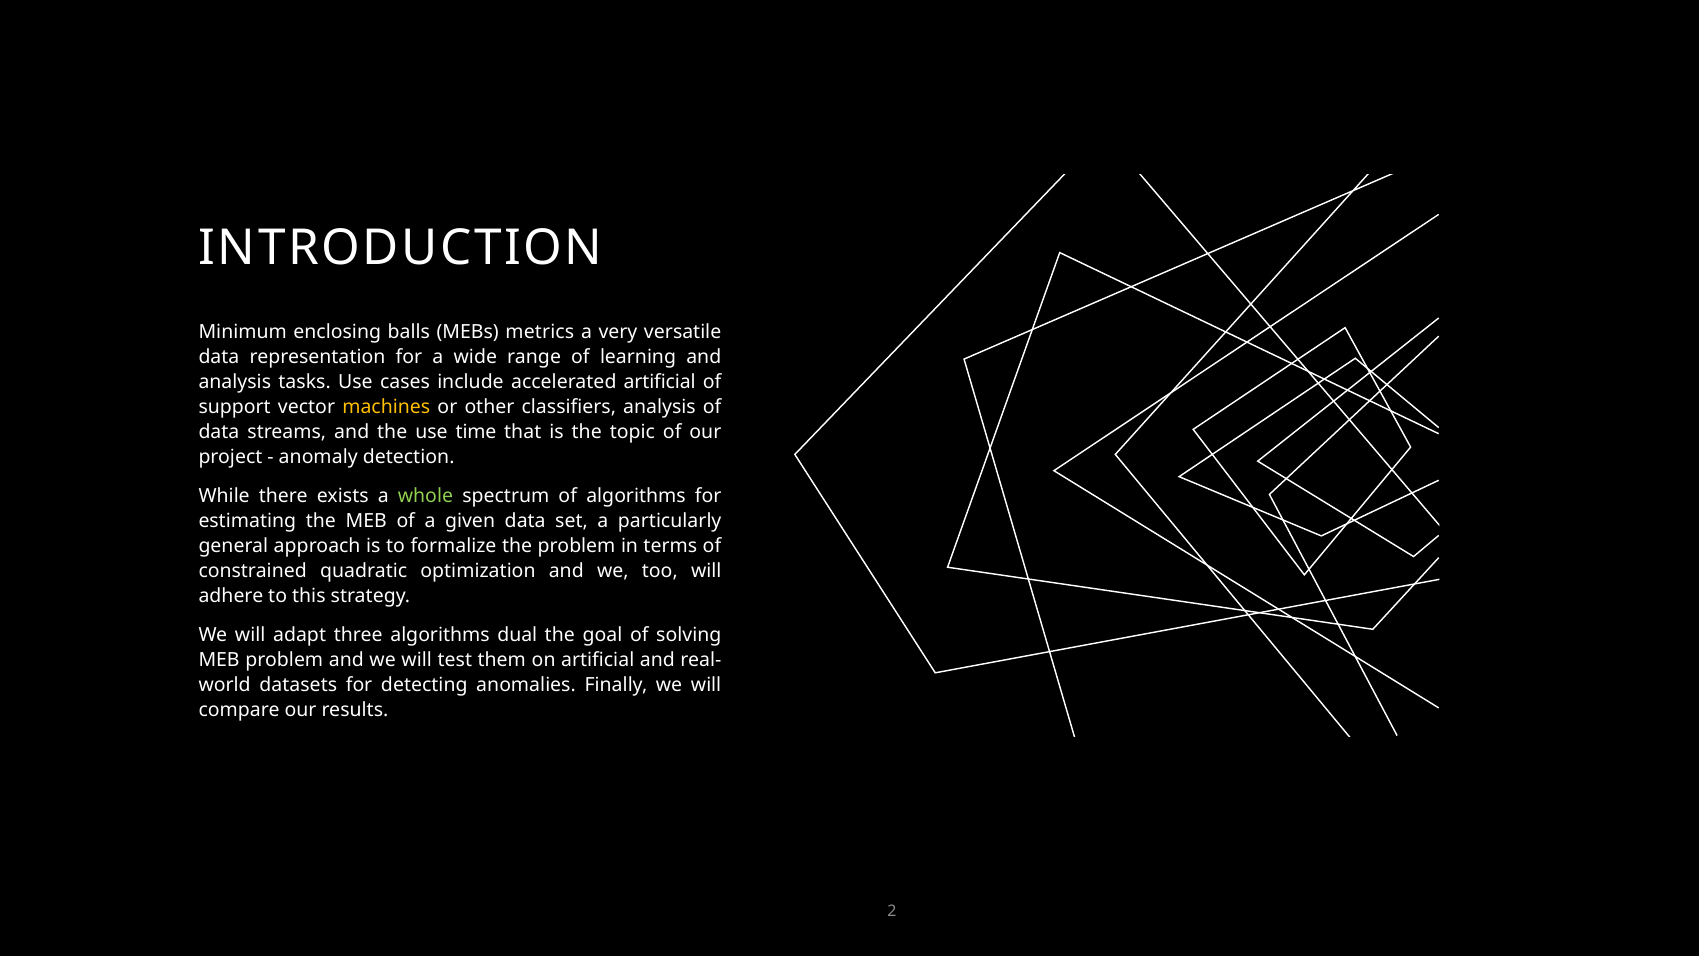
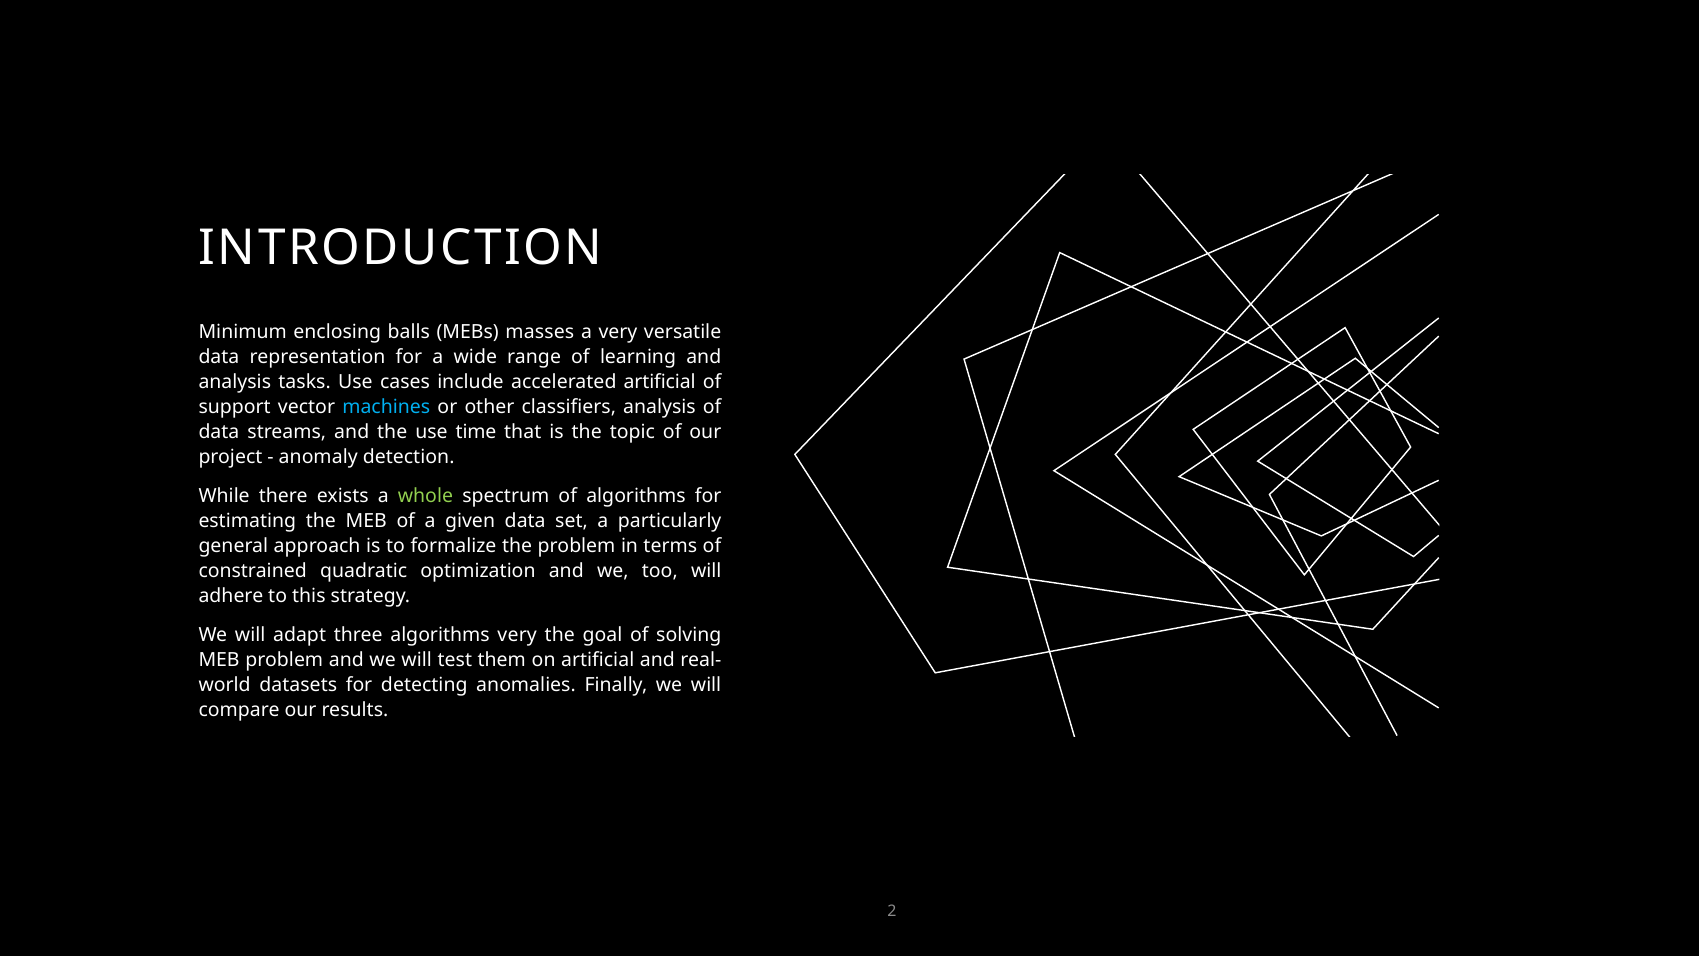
metrics: metrics -> masses
machines colour: yellow -> light blue
algorithms dual: dual -> very
